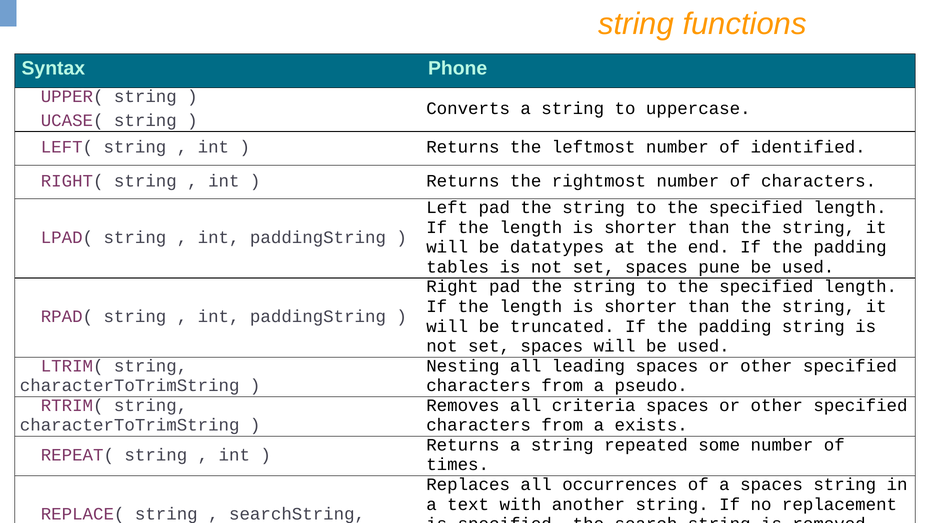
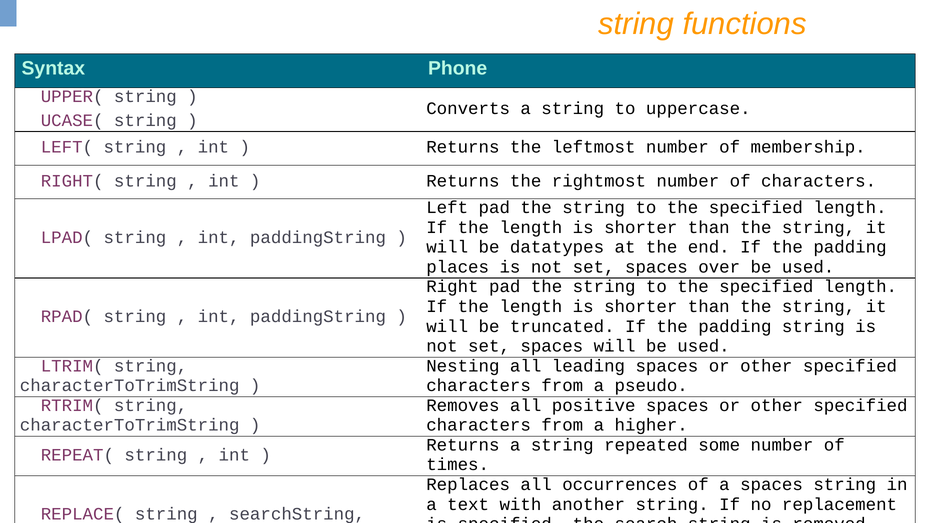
identified: identified -> membership
tables: tables -> places
pune: pune -> over
criteria: criteria -> positive
exists: exists -> higher
